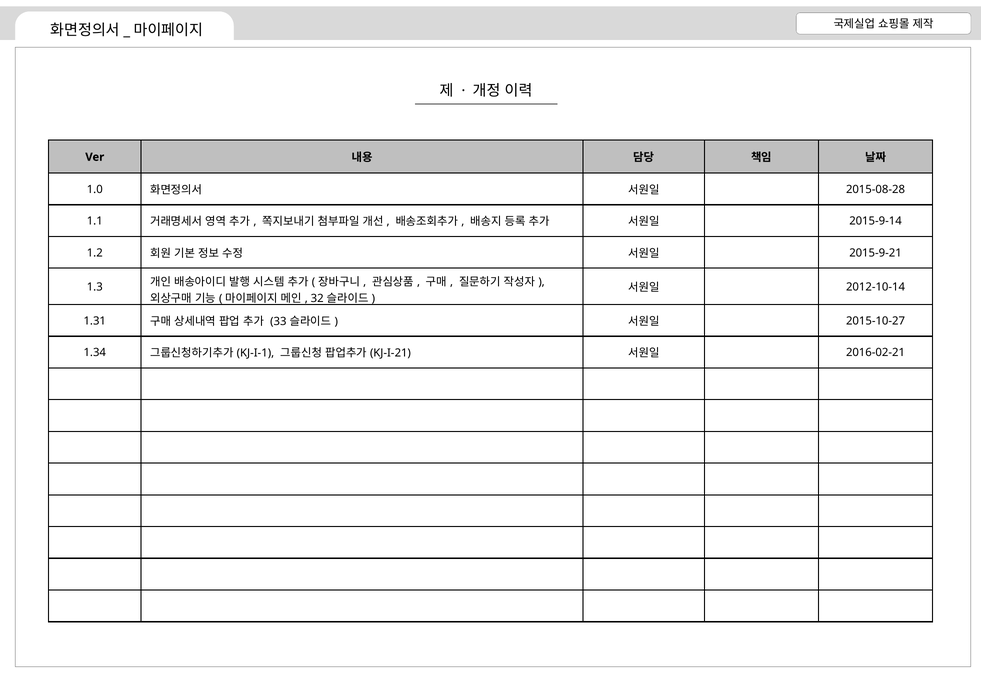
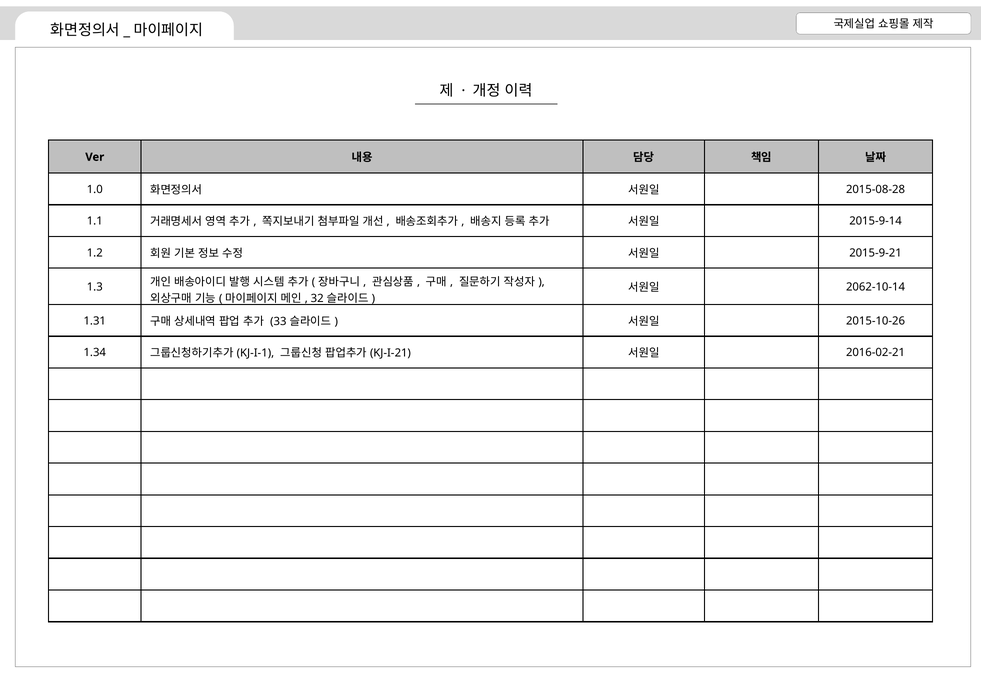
2012-10-14: 2012-10-14 -> 2062-10-14
2015-10-27: 2015-10-27 -> 2015-10-26
